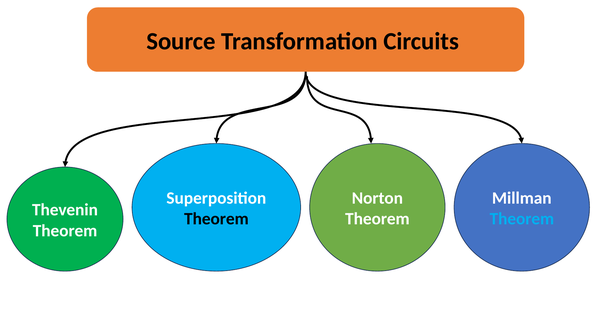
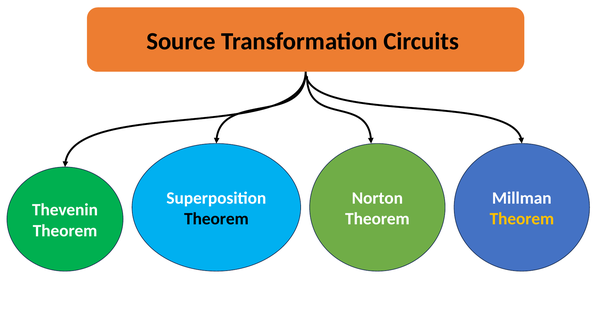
Theorem at (522, 219) colour: light blue -> yellow
